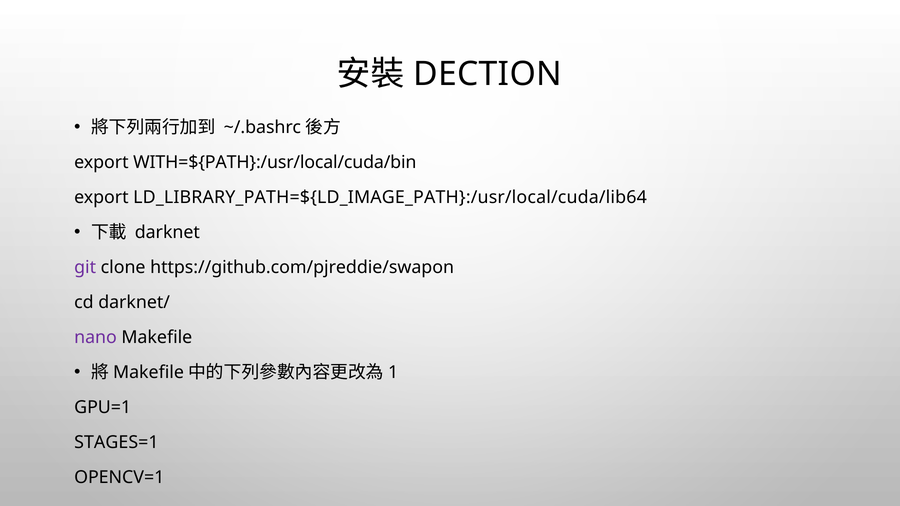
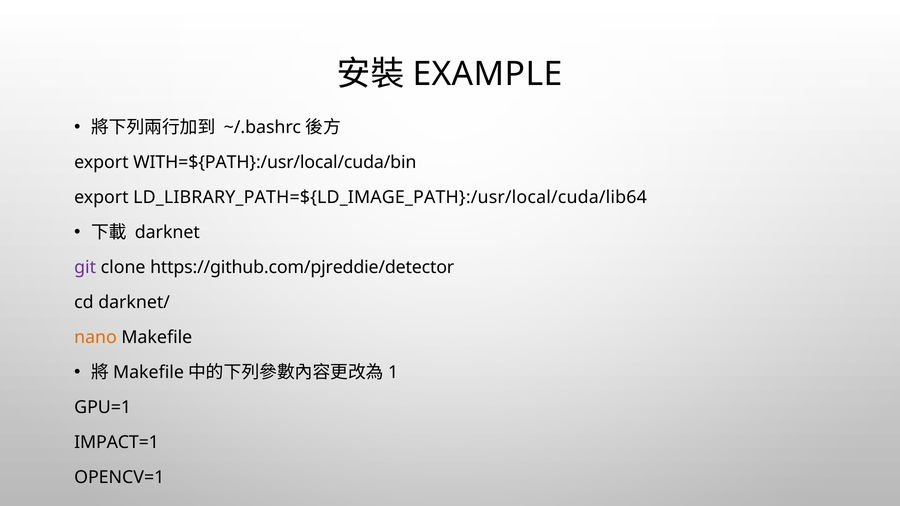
DECTION: DECTION -> EXAMPLE
https://github.com/pjreddie/swapon: https://github.com/pjreddie/swapon -> https://github.com/pjreddie/detector
nano colour: purple -> orange
STAGES=1: STAGES=1 -> IMPACT=1
